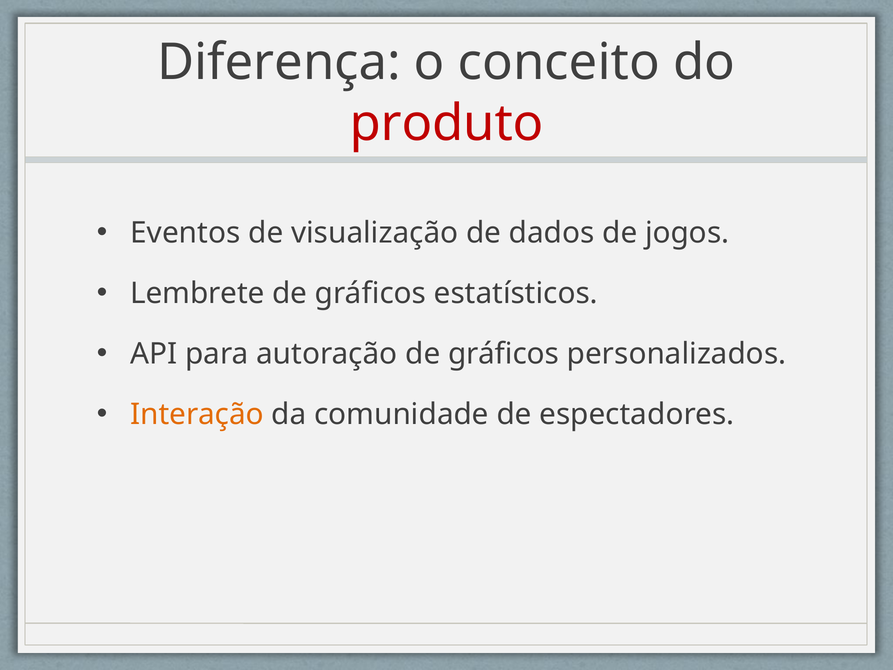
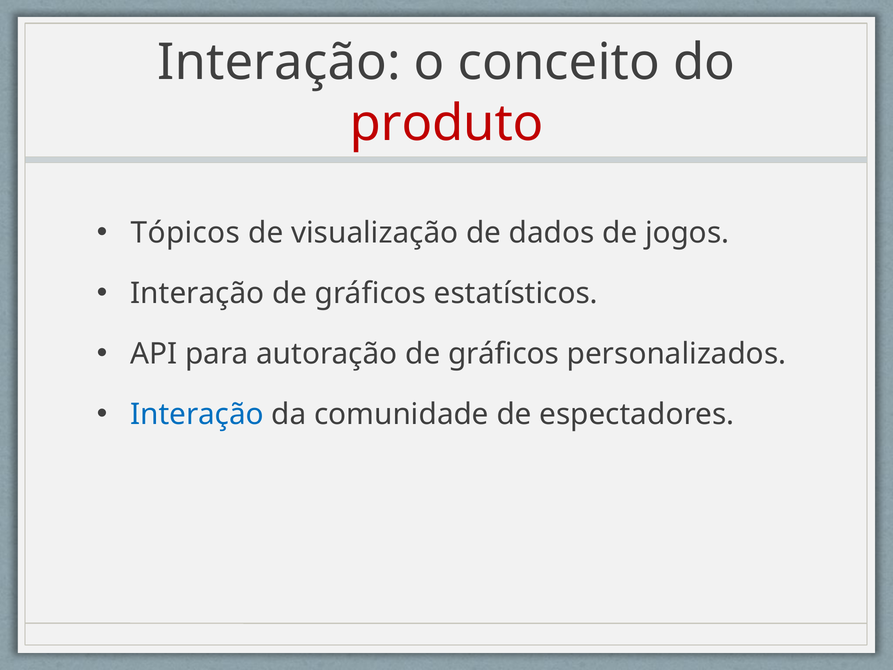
Diferença at (279, 62): Diferença -> Interação
Eventos: Eventos -> Tópicos
Lembrete at (197, 293): Lembrete -> Interação
Interação at (197, 414) colour: orange -> blue
